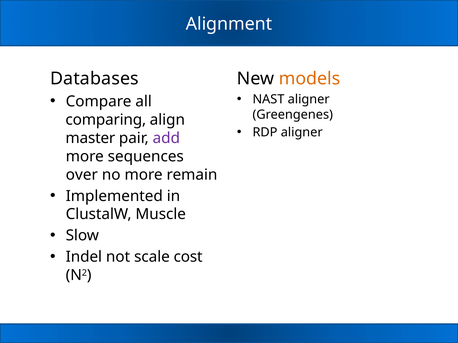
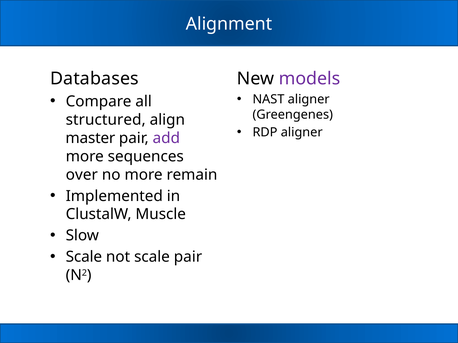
models colour: orange -> purple
comparing: comparing -> structured
Indel at (84, 257): Indel -> Scale
scale cost: cost -> pair
